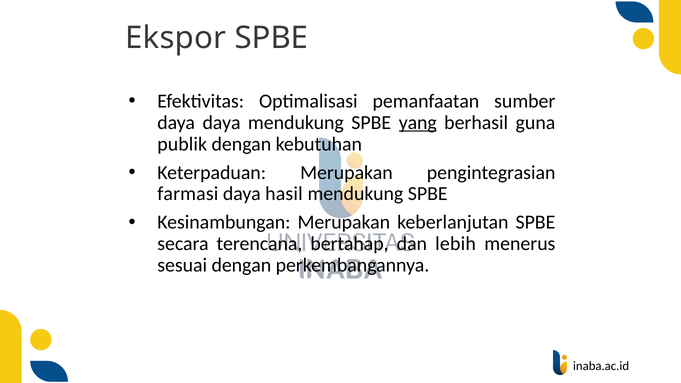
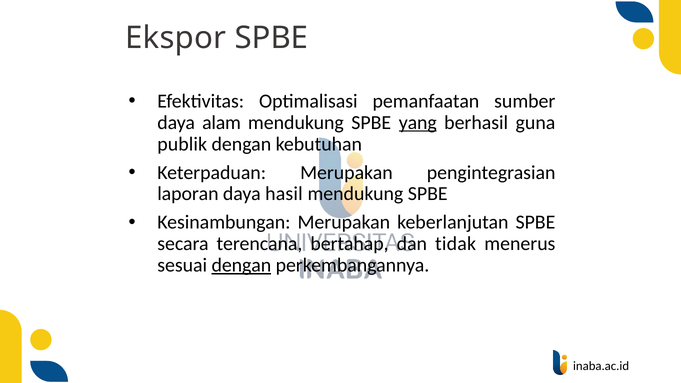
daya daya: daya -> alam
farmasi: farmasi -> laporan
lebih: lebih -> tidak
dengan at (241, 265) underline: none -> present
